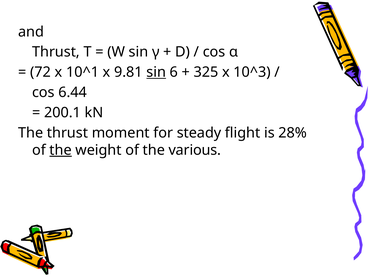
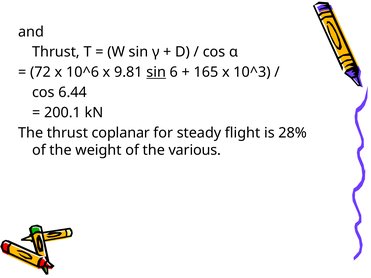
10^1: 10^1 -> 10^6
325: 325 -> 165
moment: moment -> coplanar
the at (61, 150) underline: present -> none
